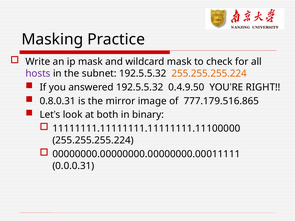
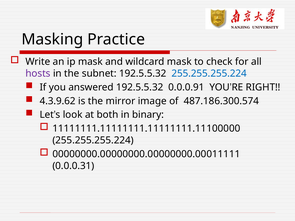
255.255.255.224 at (209, 74) colour: orange -> blue
0.4.9.50: 0.4.9.50 -> 0.0.0.91
0.8.0.31: 0.8.0.31 -> 4.3.9.62
777.179.516.865: 777.179.516.865 -> 487.186.300.574
